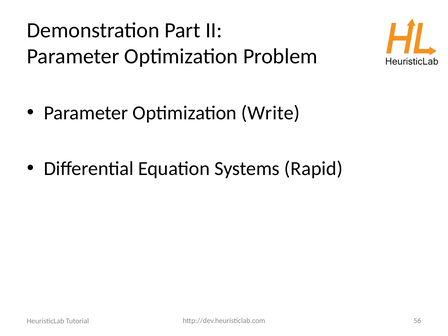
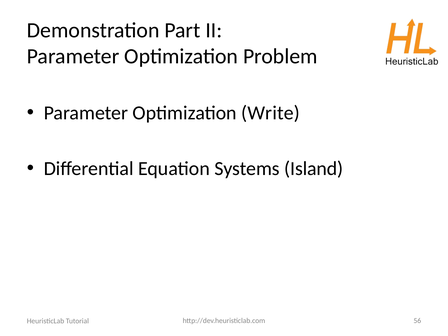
Rapid: Rapid -> Island
